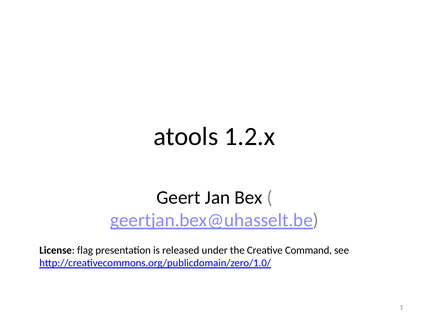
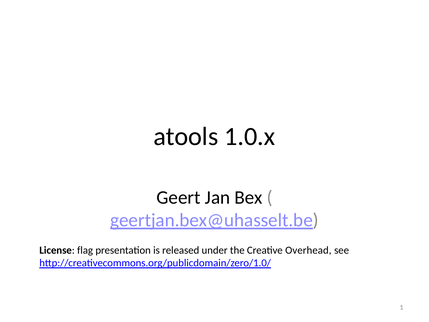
1.2.x: 1.2.x -> 1.0.x
Command: Command -> Overhead
